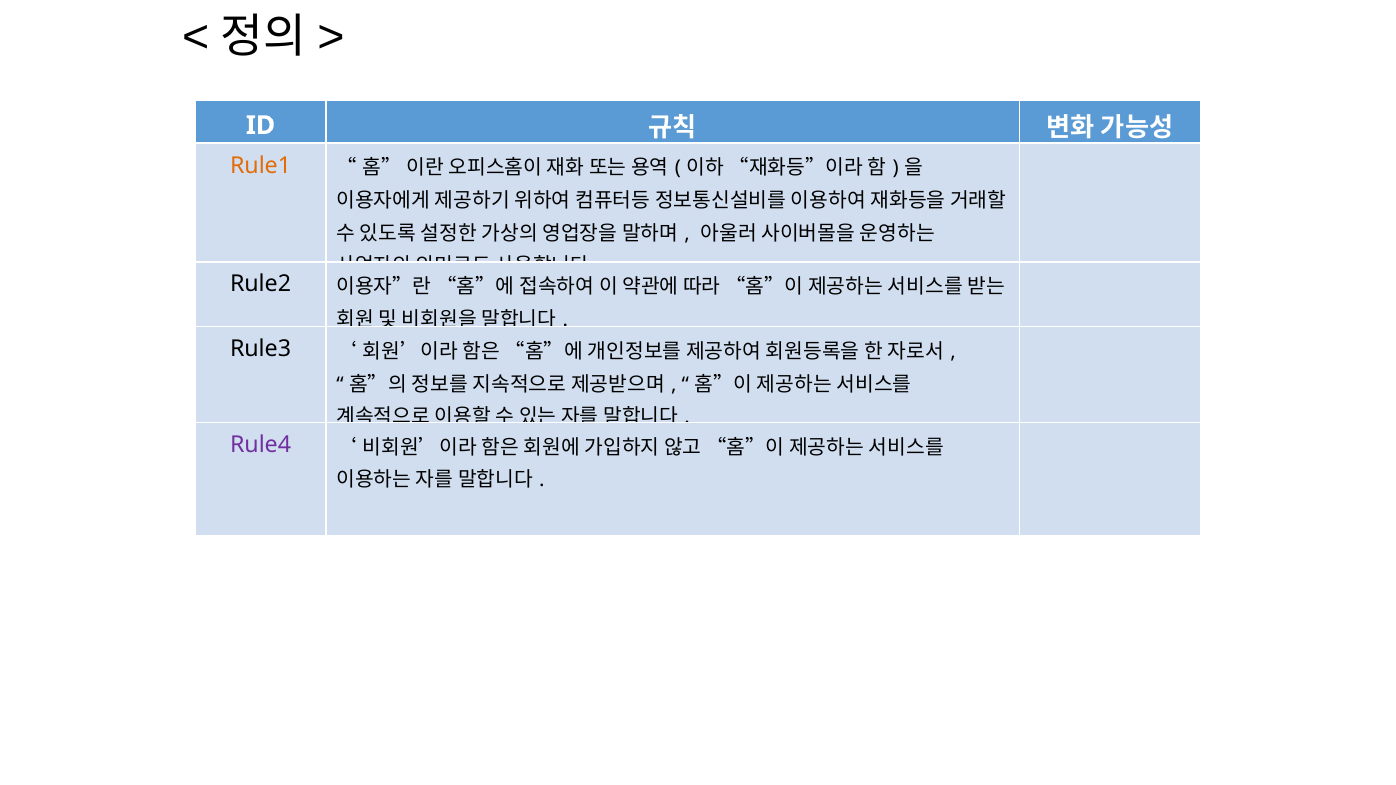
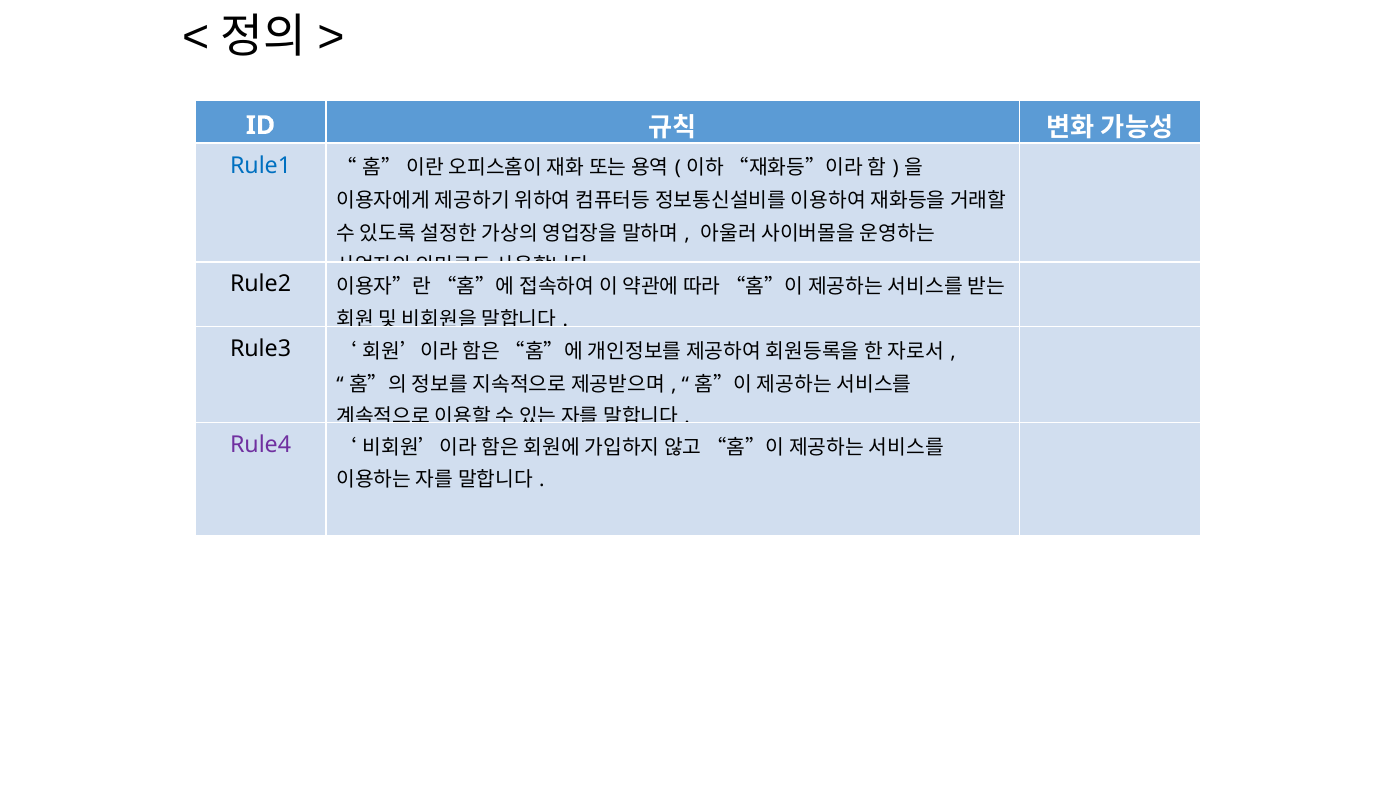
Rule1 colour: orange -> blue
